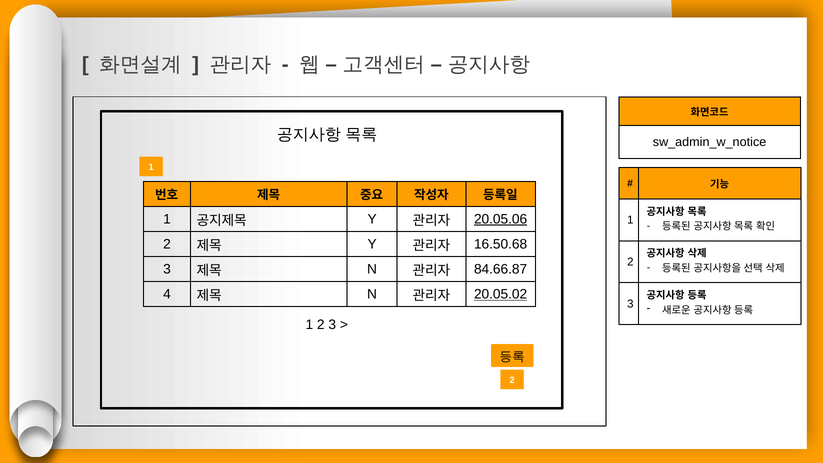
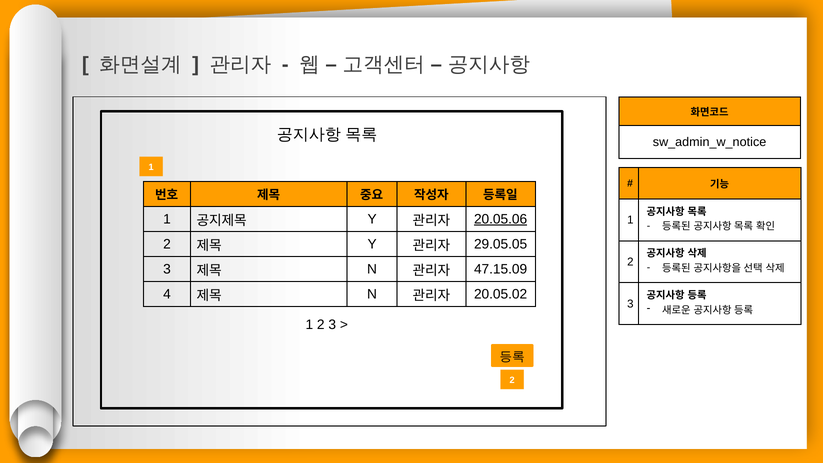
16.50.68: 16.50.68 -> 29.05.05
84.66.87: 84.66.87 -> 47.15.09
20.05.02 underline: present -> none
